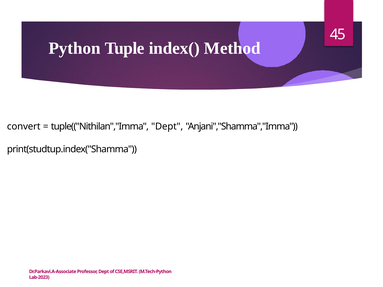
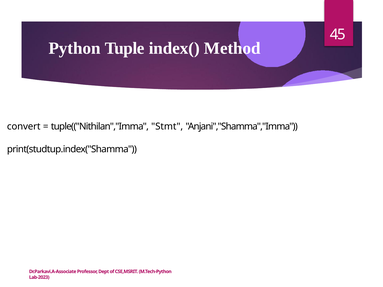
tuple(("Nithilan","Imma Dept: Dept -> Stmt
